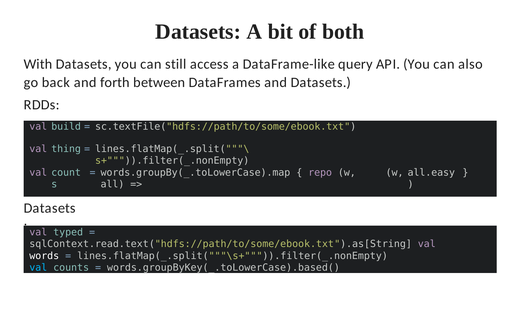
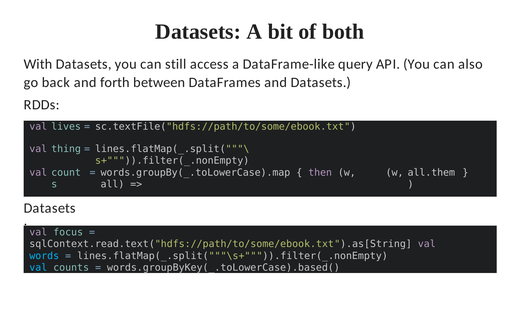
build: build -> lives
repo: repo -> then
all.easy: all.easy -> all.them
typed: typed -> focus
words colour: white -> light blue
